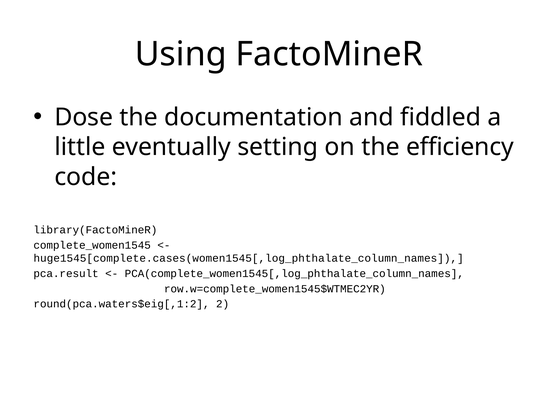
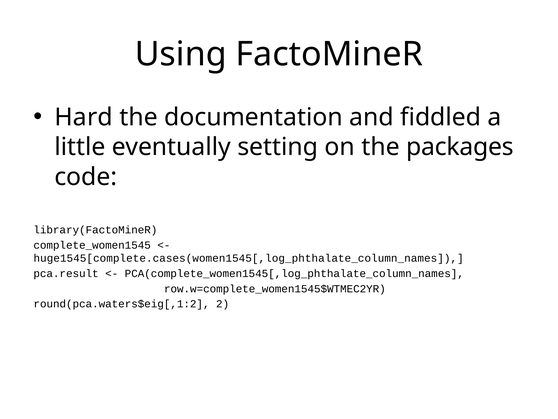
Dose: Dose -> Hard
efficiency: efficiency -> packages
